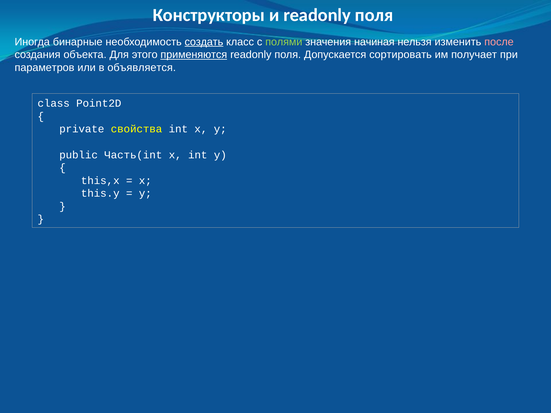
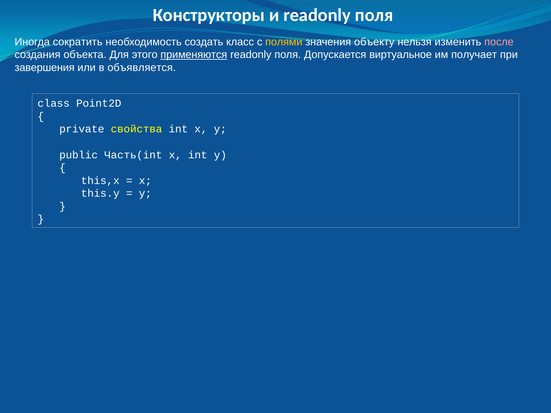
бинарные: бинарные -> сократить
создать underline: present -> none
полями colour: light green -> yellow
начиная: начиная -> объекту
сортировать: сортировать -> виртуальное
параметров: параметров -> завершения
